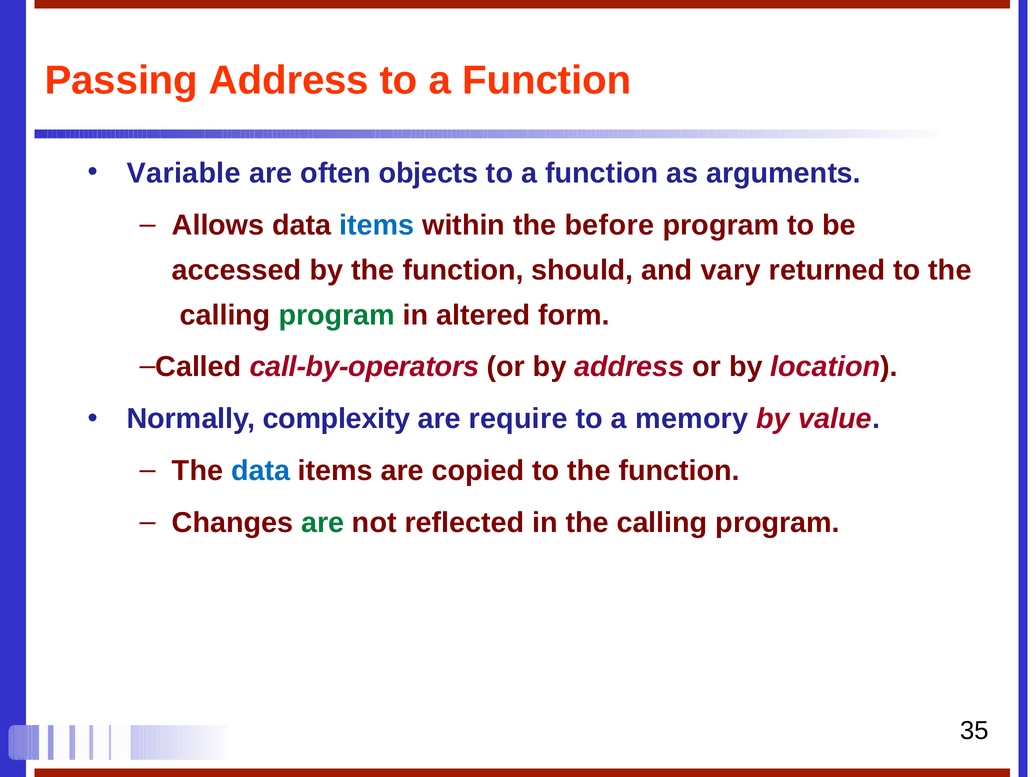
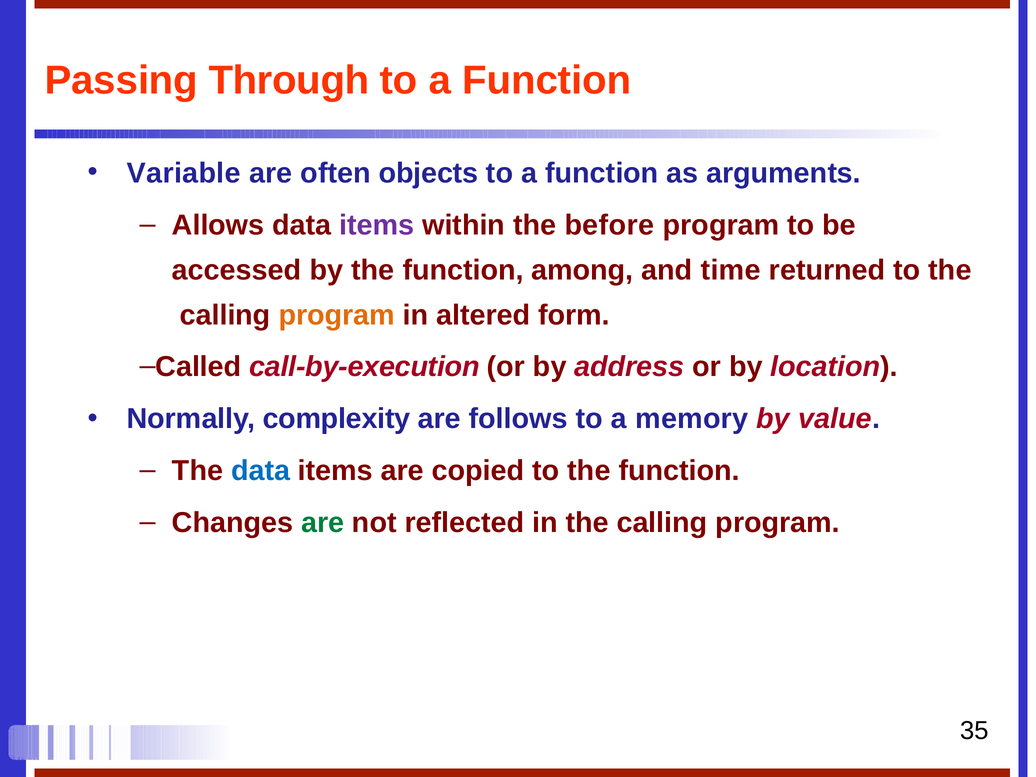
Passing Address: Address -> Through
items at (377, 225) colour: blue -> purple
should: should -> among
vary: vary -> time
program at (337, 315) colour: green -> orange
call-by-operators: call-by-operators -> call-by-execution
require: require -> follows
